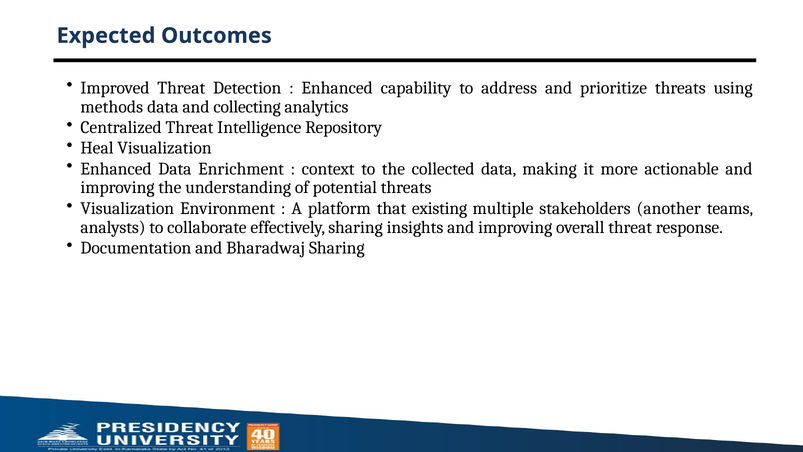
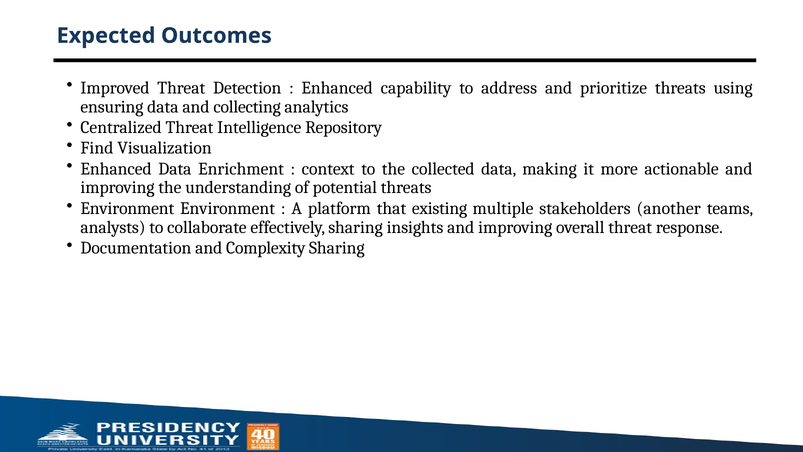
methods: methods -> ensuring
Heal: Heal -> Find
Visualization at (127, 208): Visualization -> Environment
Bharadwaj: Bharadwaj -> Complexity
